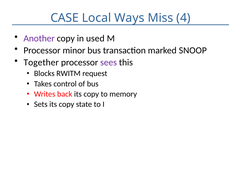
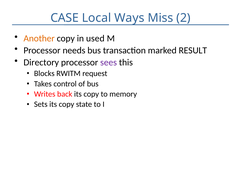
4: 4 -> 2
Another colour: purple -> orange
minor: minor -> needs
SNOOP: SNOOP -> RESULT
Together: Together -> Directory
